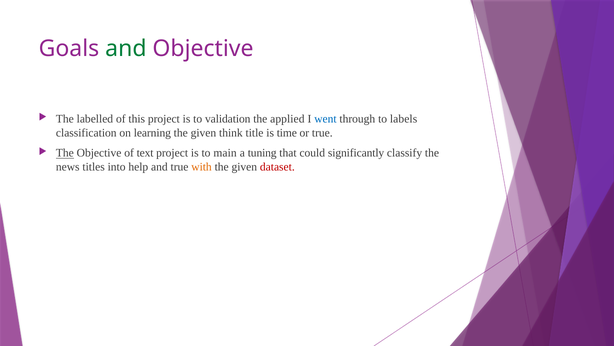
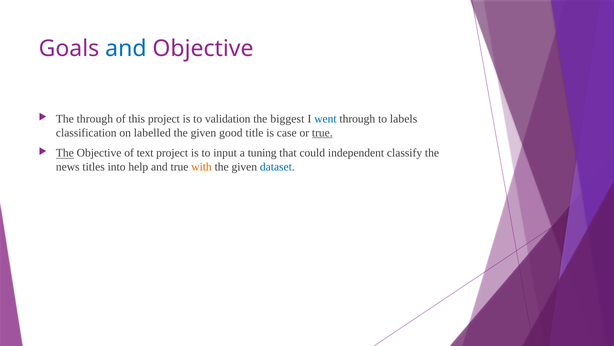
and at (126, 48) colour: green -> blue
The labelled: labelled -> through
applied: applied -> biggest
learning: learning -> labelled
think: think -> good
time: time -> case
true at (322, 133) underline: none -> present
main: main -> input
significantly: significantly -> independent
dataset colour: red -> blue
